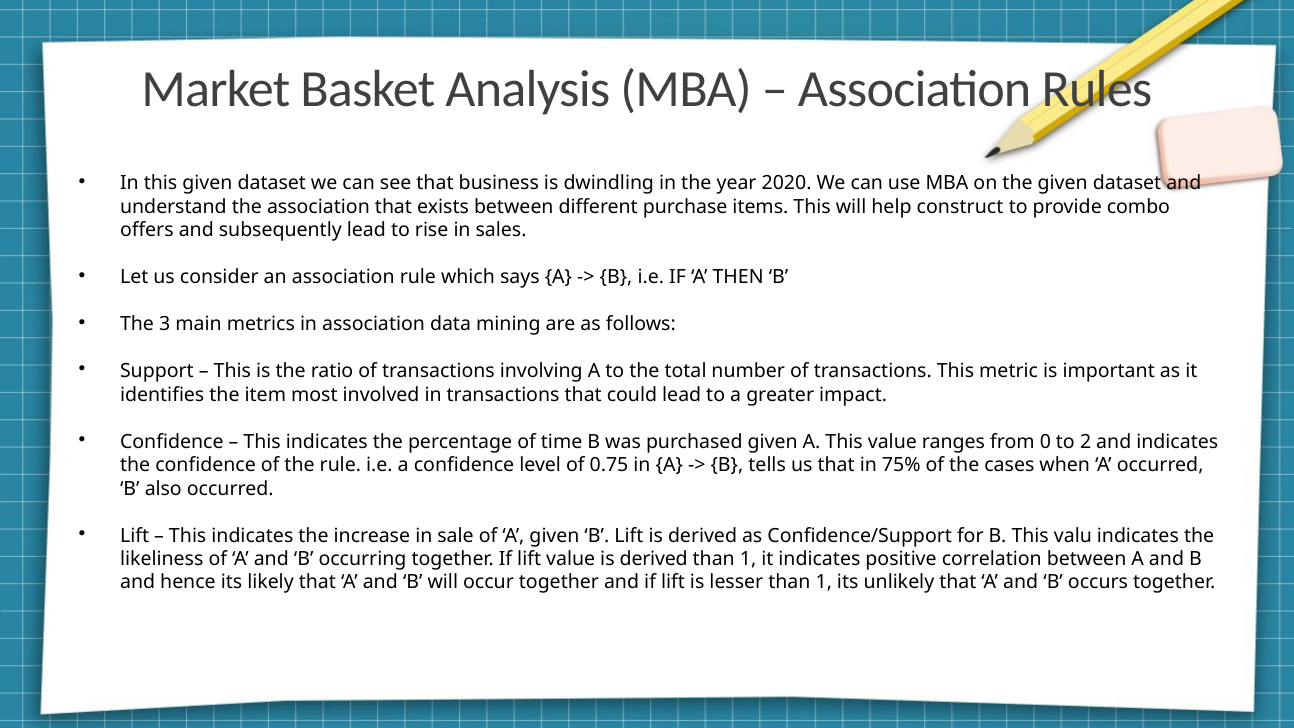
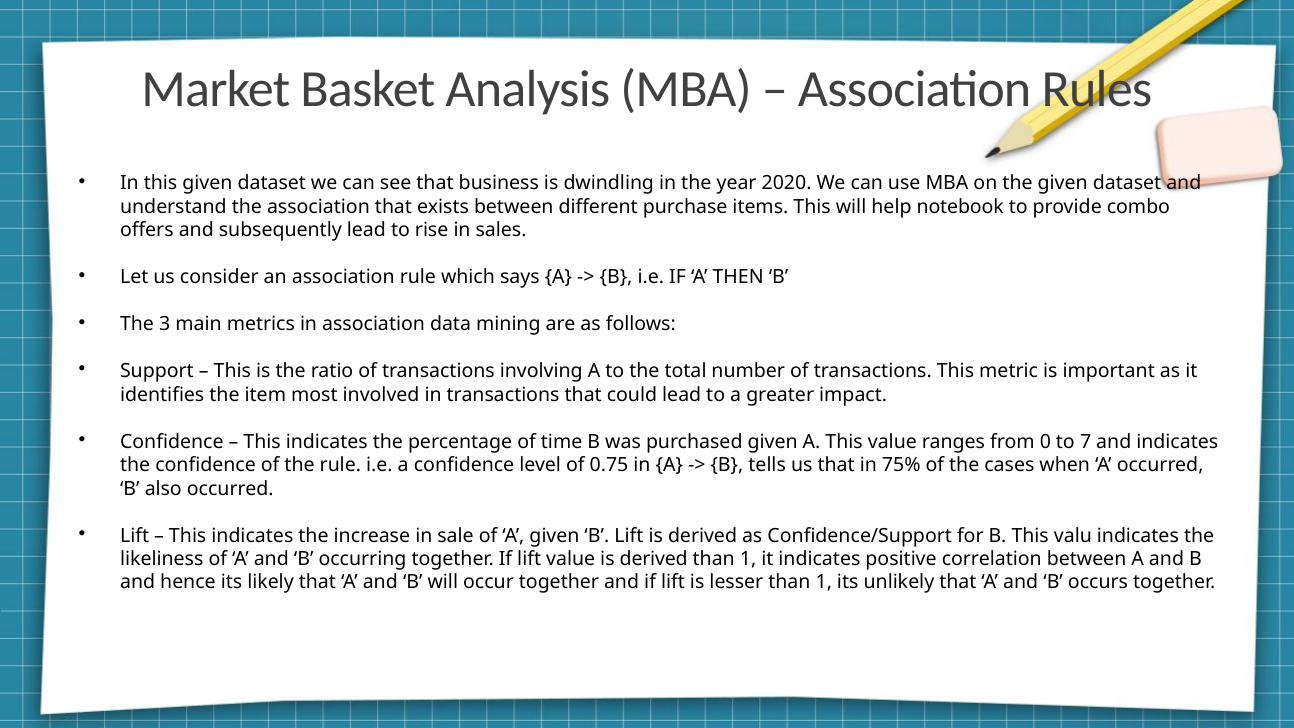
construct: construct -> notebook
2: 2 -> 7
